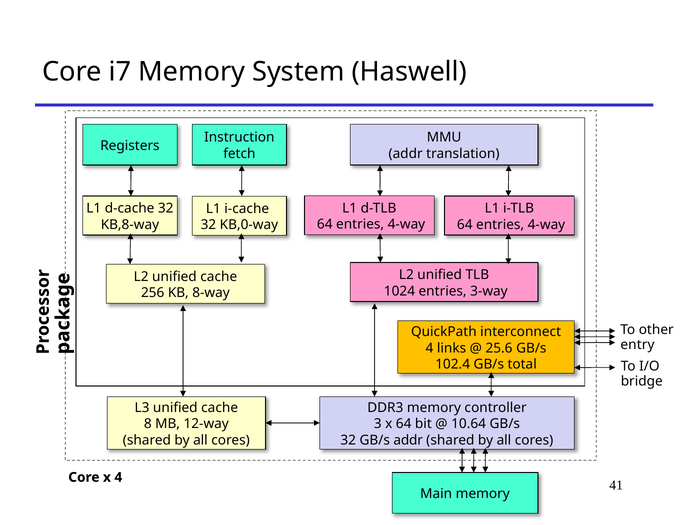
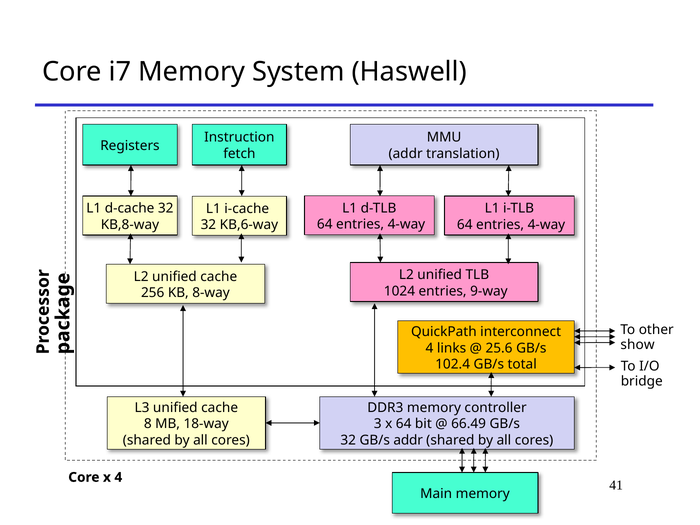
KB,0-way: KB,0-way -> KB,6-way
3-way: 3-way -> 9-way
entry: entry -> show
12-way: 12-way -> 18-way
10.64: 10.64 -> 66.49
